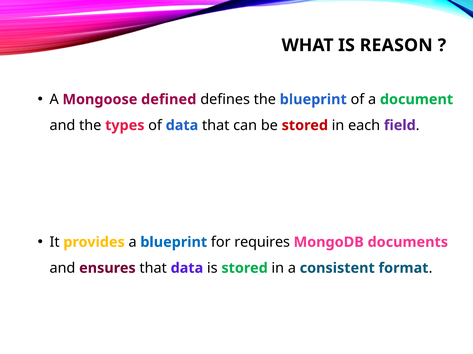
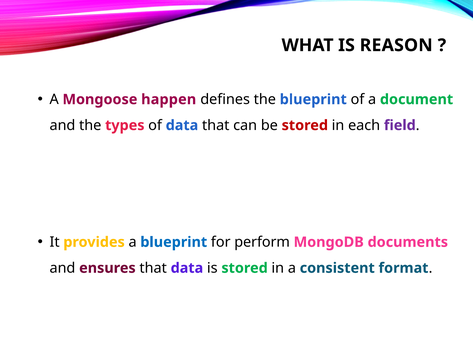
defined: defined -> happen
requires: requires -> perform
